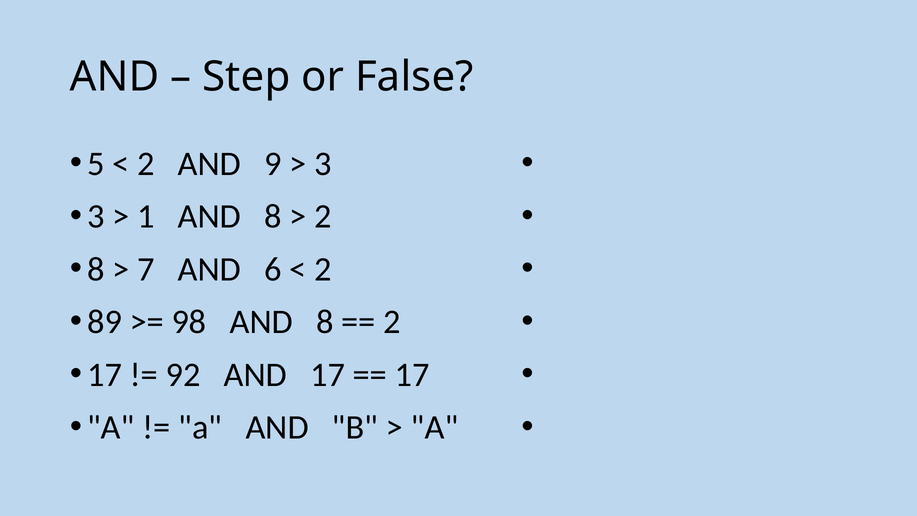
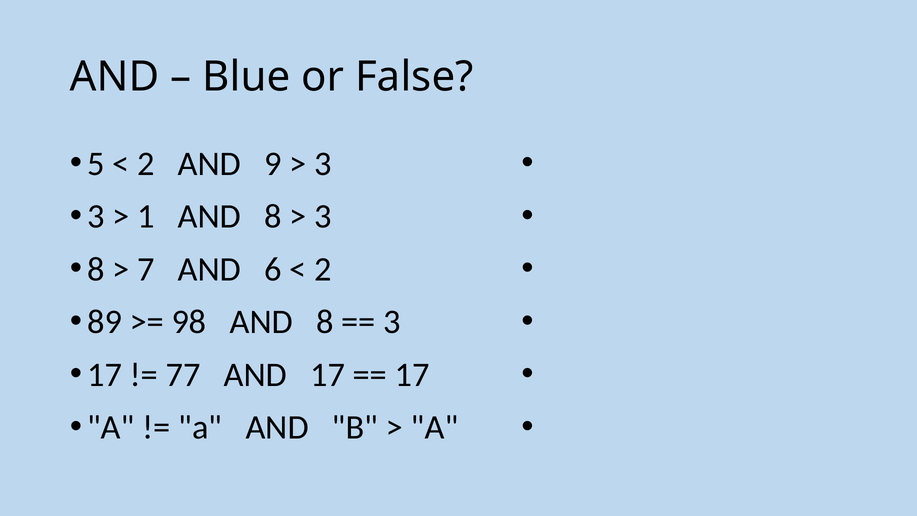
Step: Step -> Blue
2 at (323, 217): 2 -> 3
2 at (392, 322): 2 -> 3
92: 92 -> 77
